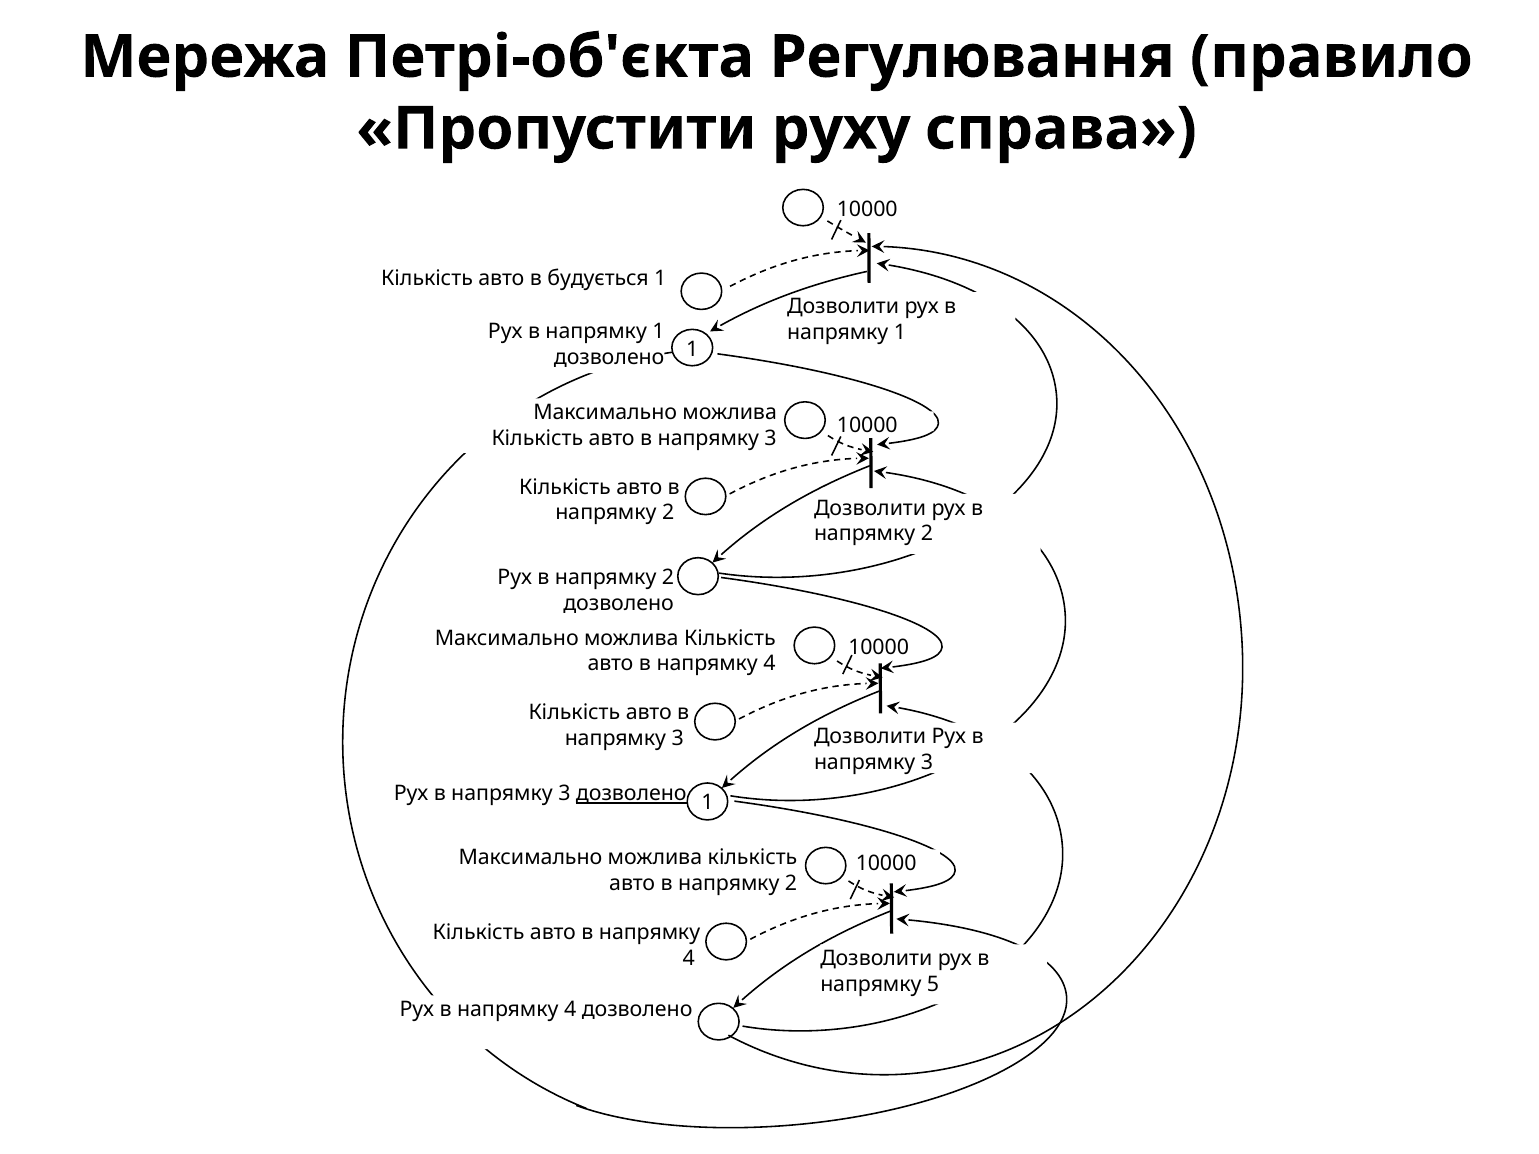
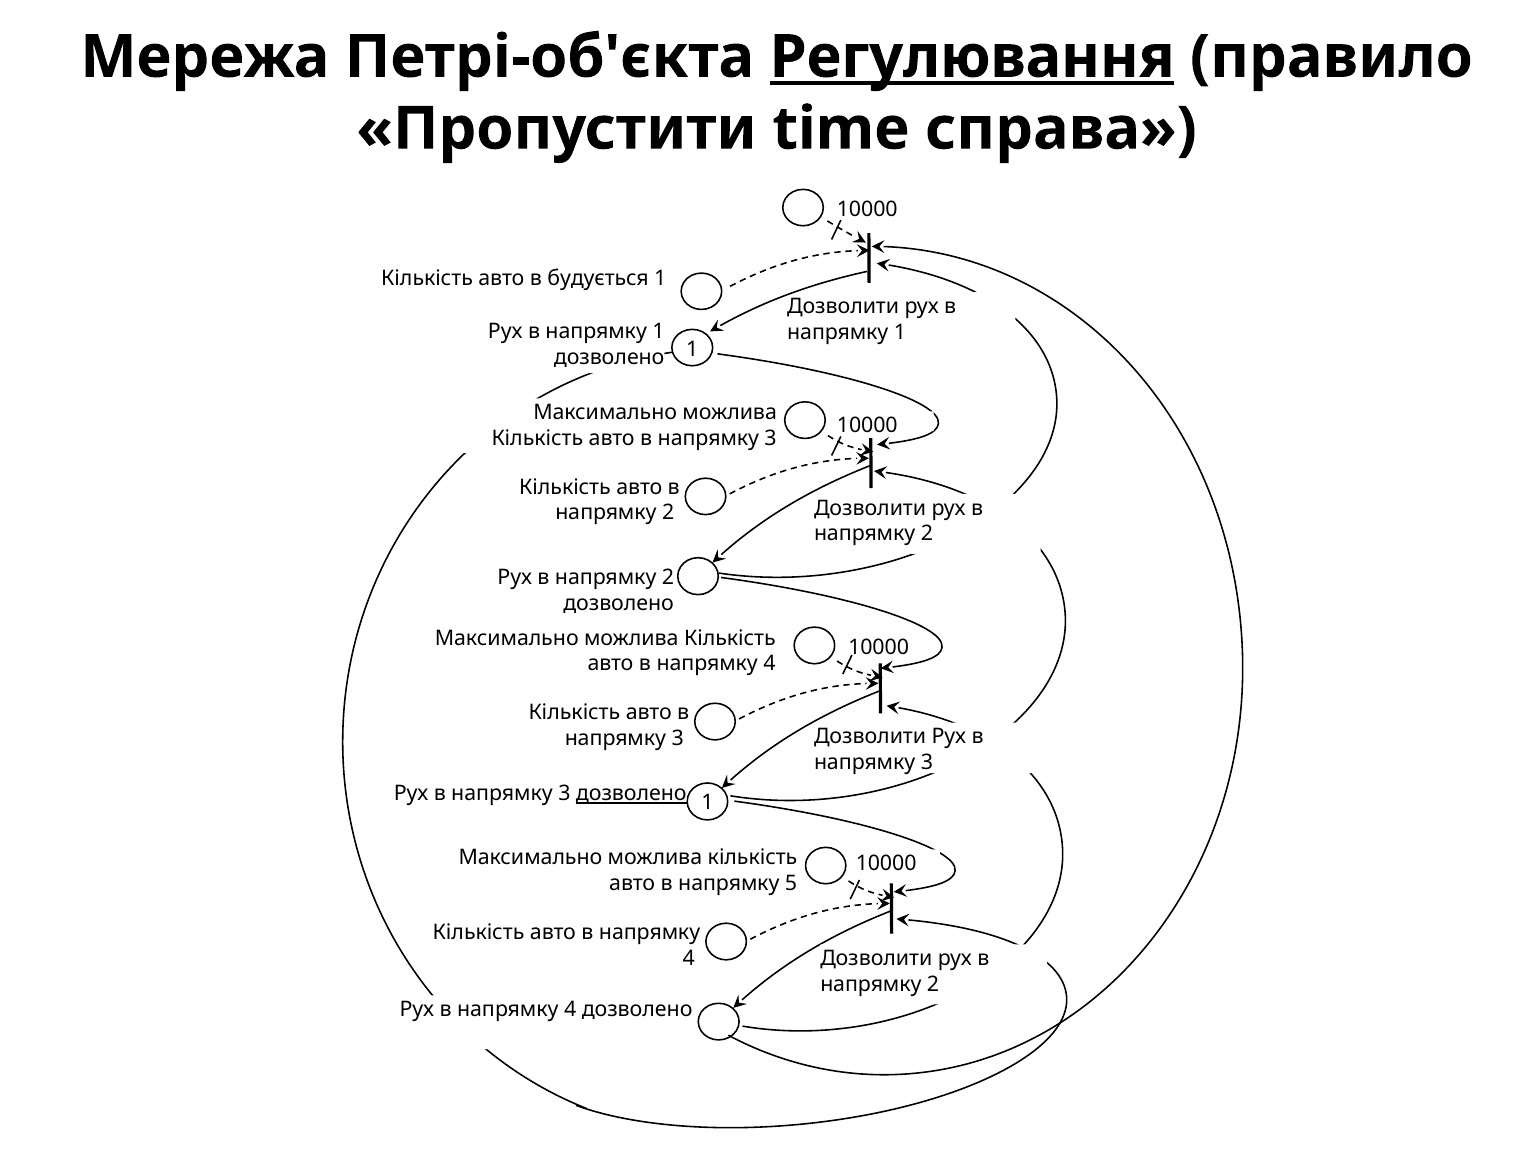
Регулювання underline: none -> present
руху: руху -> time
2 at (791, 883): 2 -> 5
5 at (933, 985): 5 -> 2
